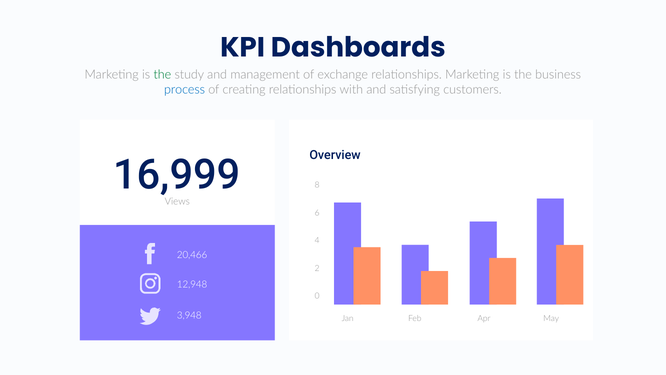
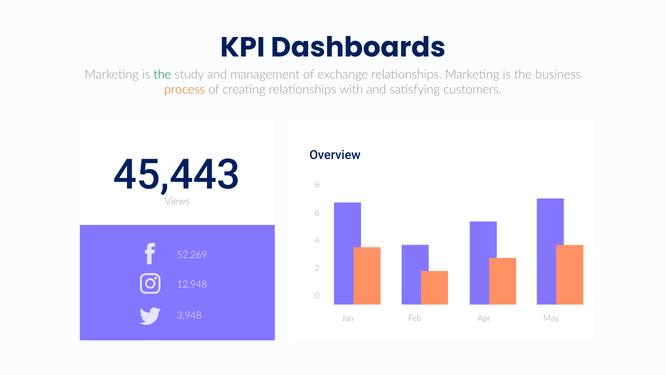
process colour: blue -> orange
16,999: 16,999 -> 45,443
20,466: 20,466 -> 52,269
